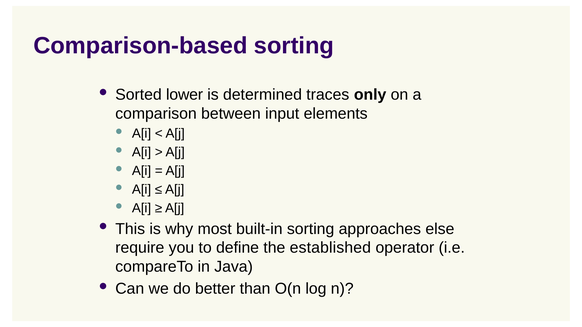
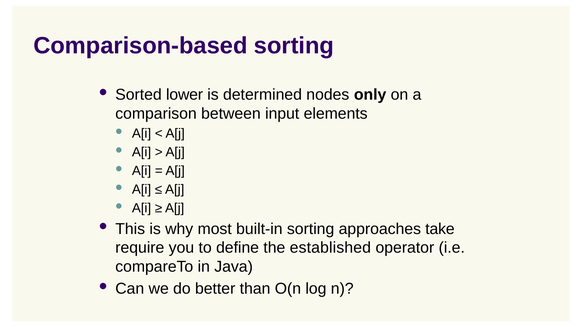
traces: traces -> nodes
else: else -> take
